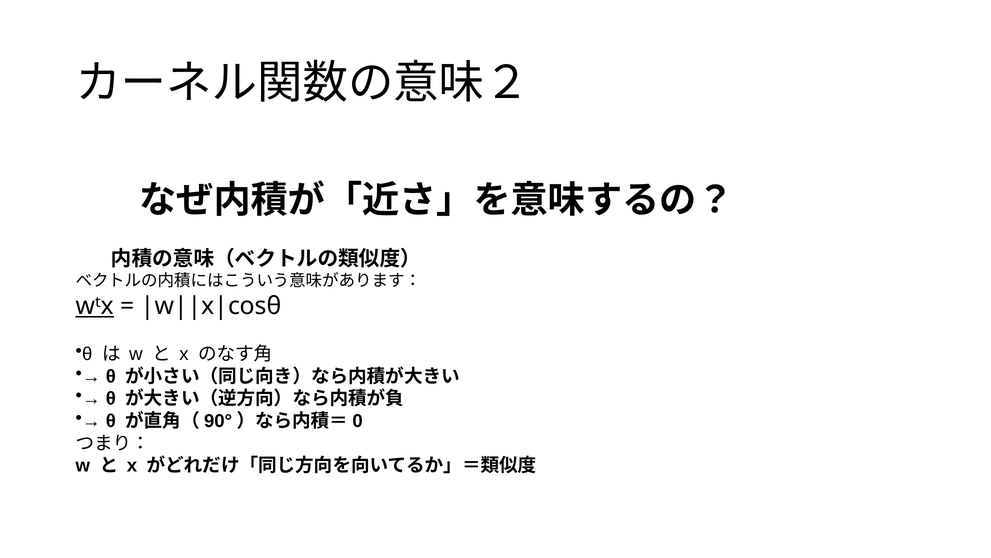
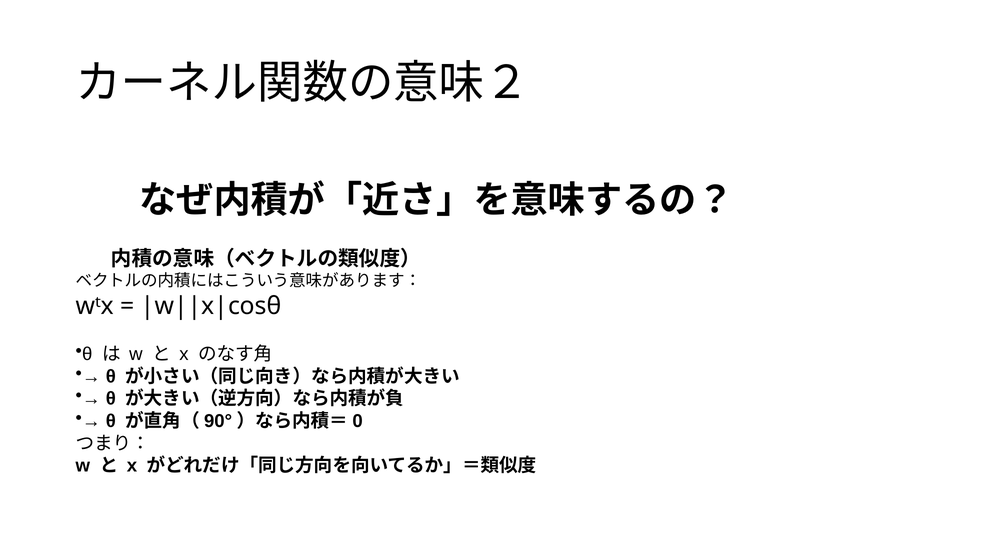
wᵗx underline: present -> none
